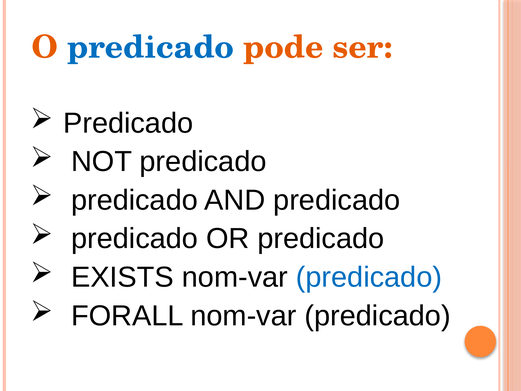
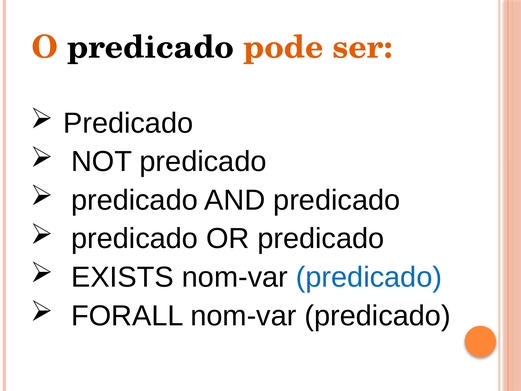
predicado at (151, 47) colour: blue -> black
